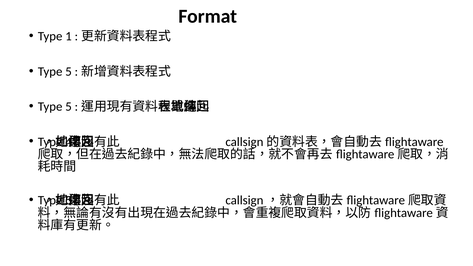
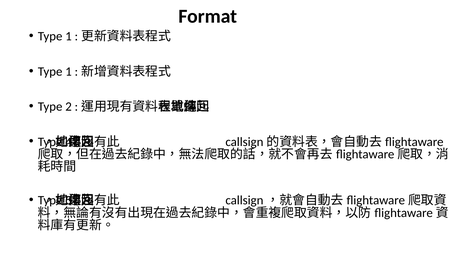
5 at (69, 72): 5 -> 1
5 at (69, 107): 5 -> 2
